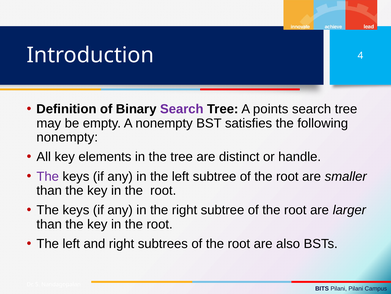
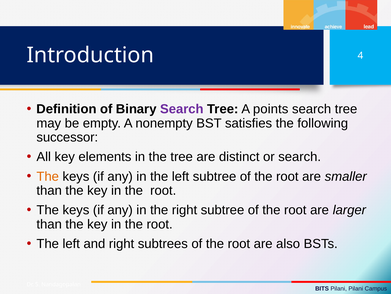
nonempty at (67, 137): nonempty -> successor
or handle: handle -> search
The at (48, 176) colour: purple -> orange
